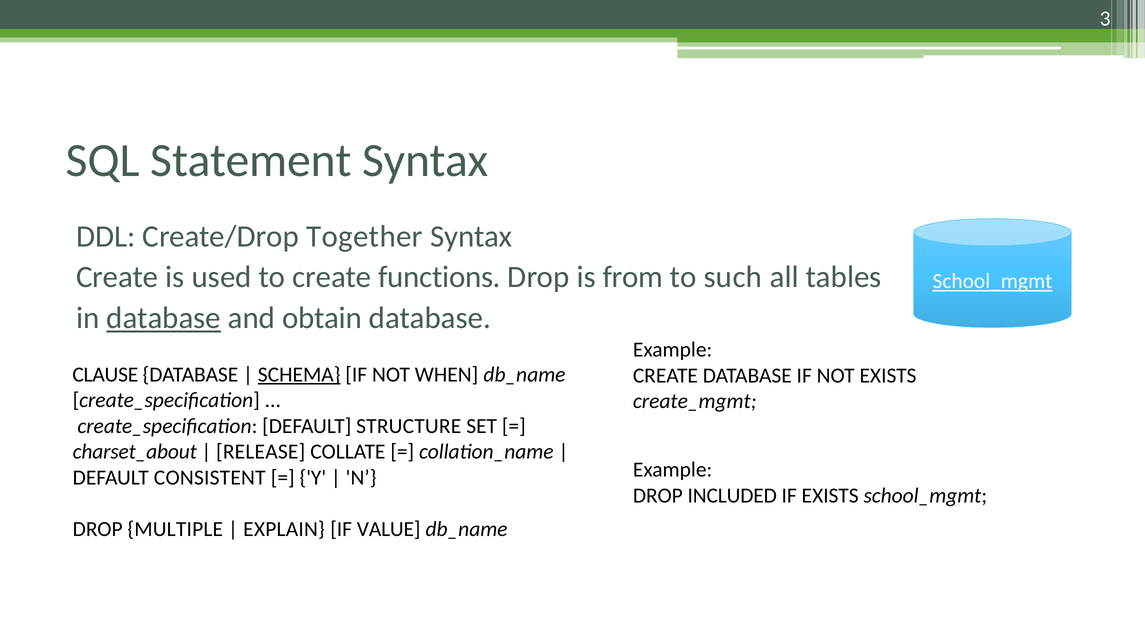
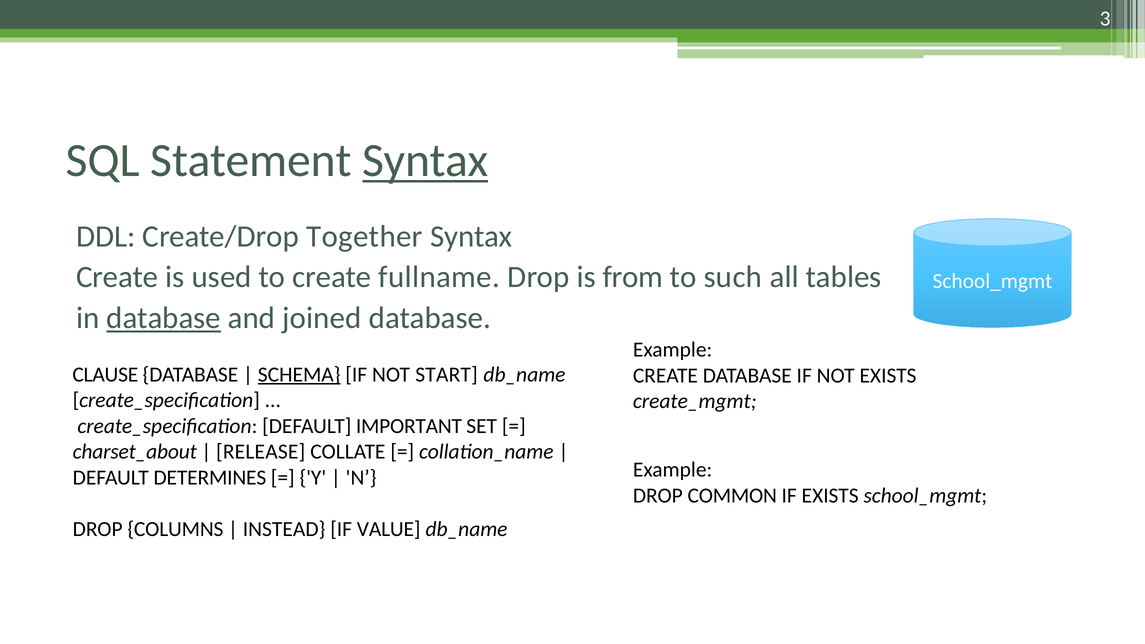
Syntax at (425, 161) underline: none -> present
functions: functions -> fullname
School_mgmt at (992, 281) underline: present -> none
obtain: obtain -> joined
WHEN: WHEN -> START
STRUCTURE: STRUCTURE -> IMPORTANT
CONSISTENT: CONSISTENT -> DETERMINES
INCLUDED: INCLUDED -> COMMON
MULTIPLE: MULTIPLE -> COLUMNS
EXPLAIN: EXPLAIN -> INSTEAD
